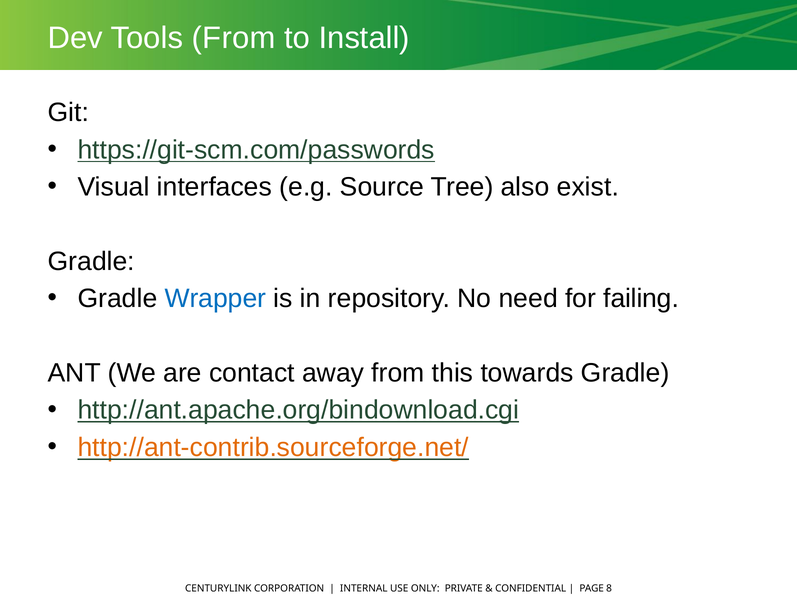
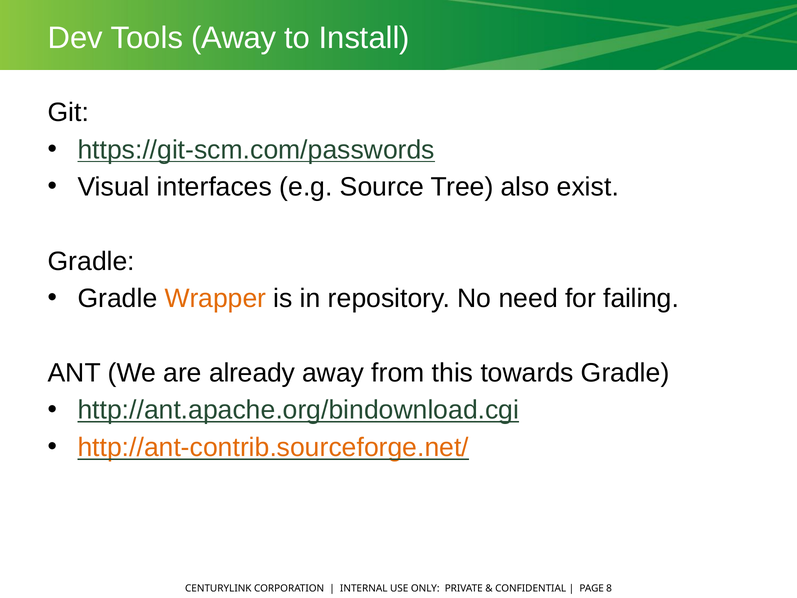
Tools From: From -> Away
Wrapper colour: blue -> orange
contact: contact -> already
